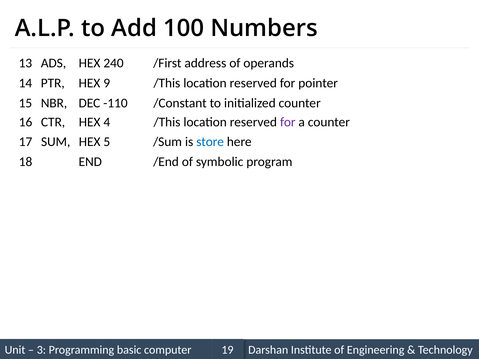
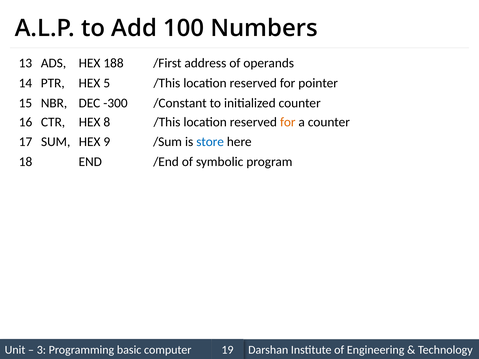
240: 240 -> 188
9: 9 -> 5
-110: -110 -> -300
4: 4 -> 8
for at (288, 122) colour: purple -> orange
5: 5 -> 9
